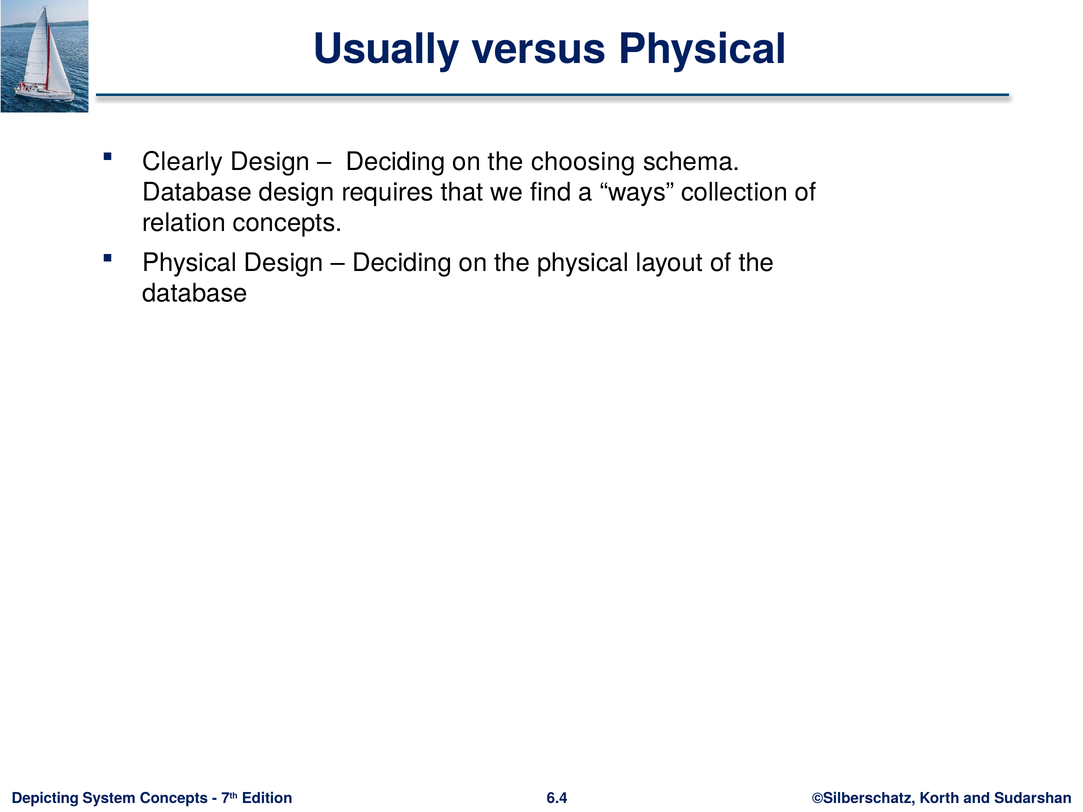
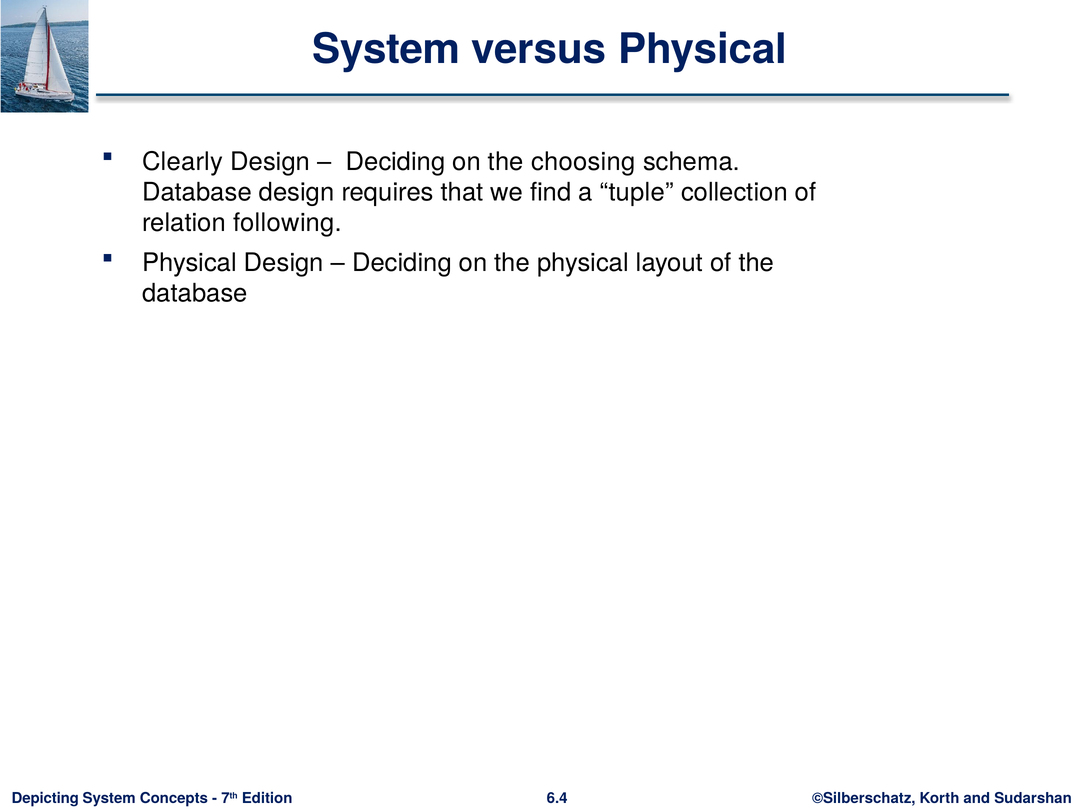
Usually at (386, 49): Usually -> System
ways: ways -> tuple
relation concepts: concepts -> following
